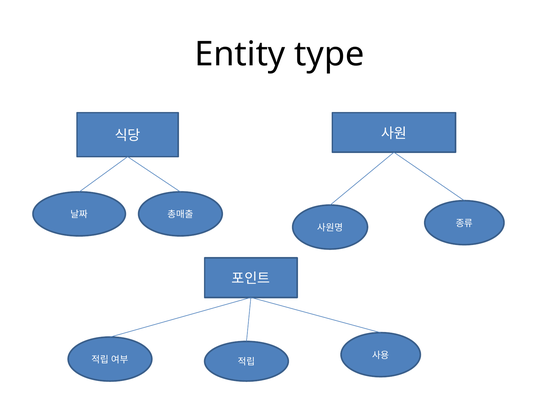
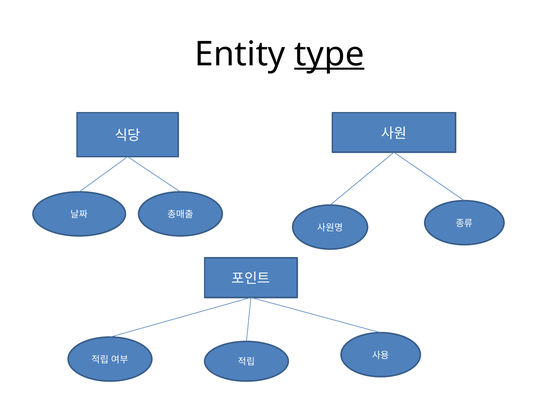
type underline: none -> present
